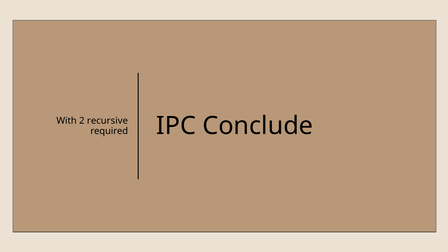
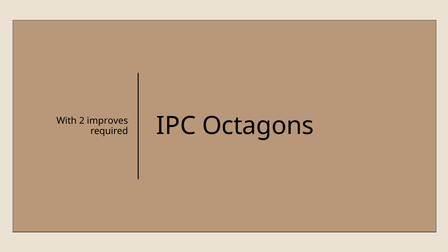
recursive: recursive -> improves
Conclude: Conclude -> Octagons
